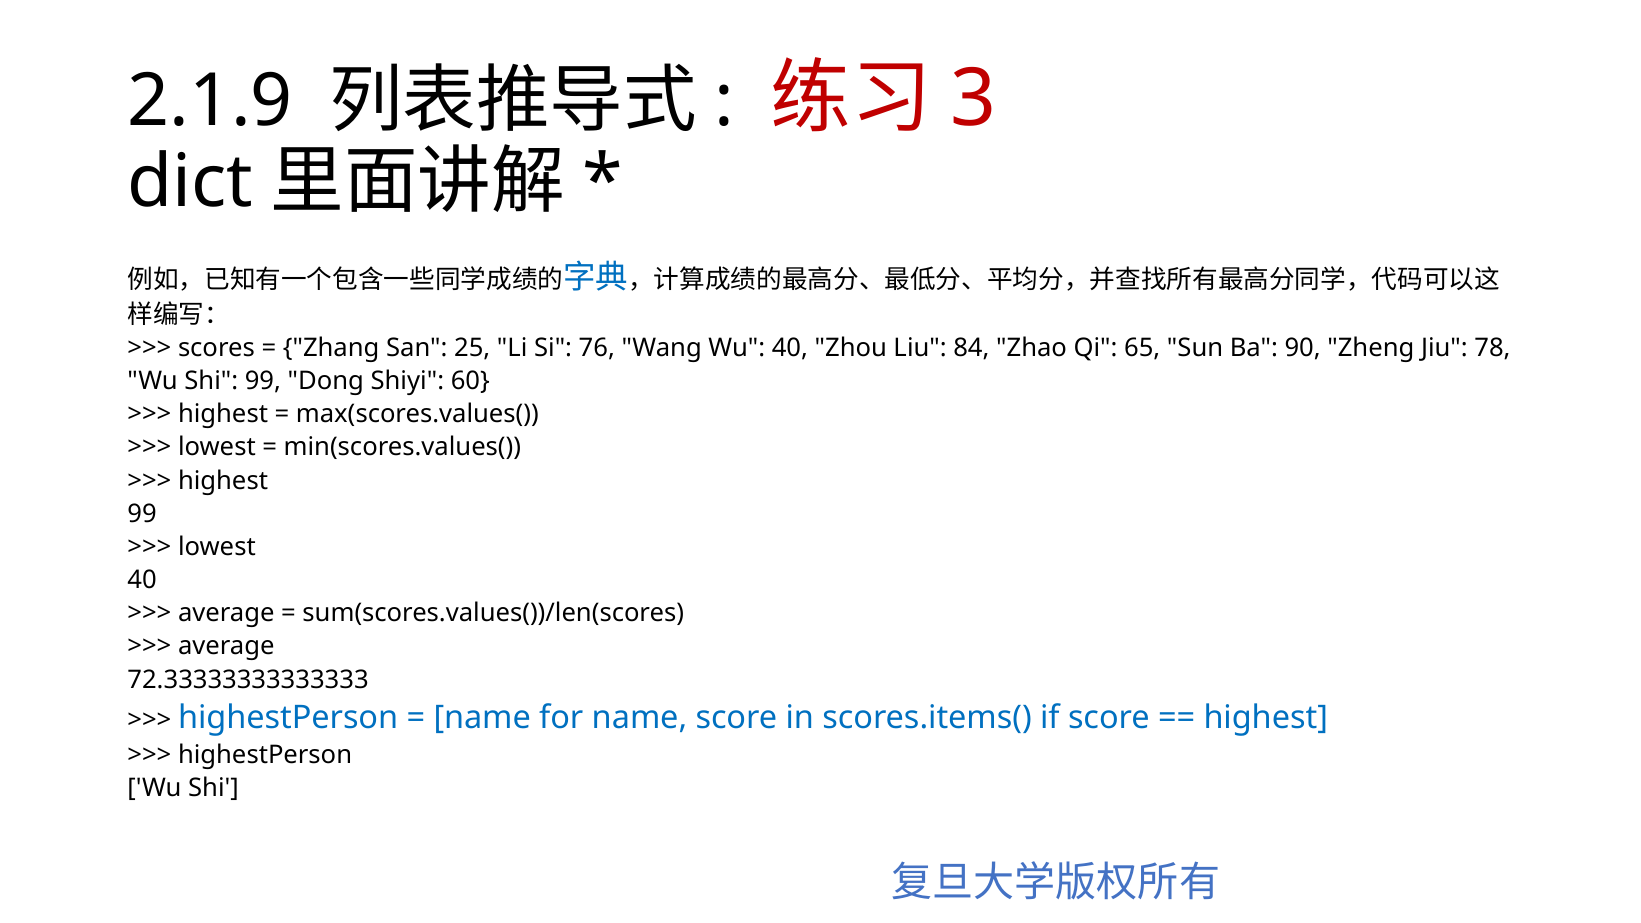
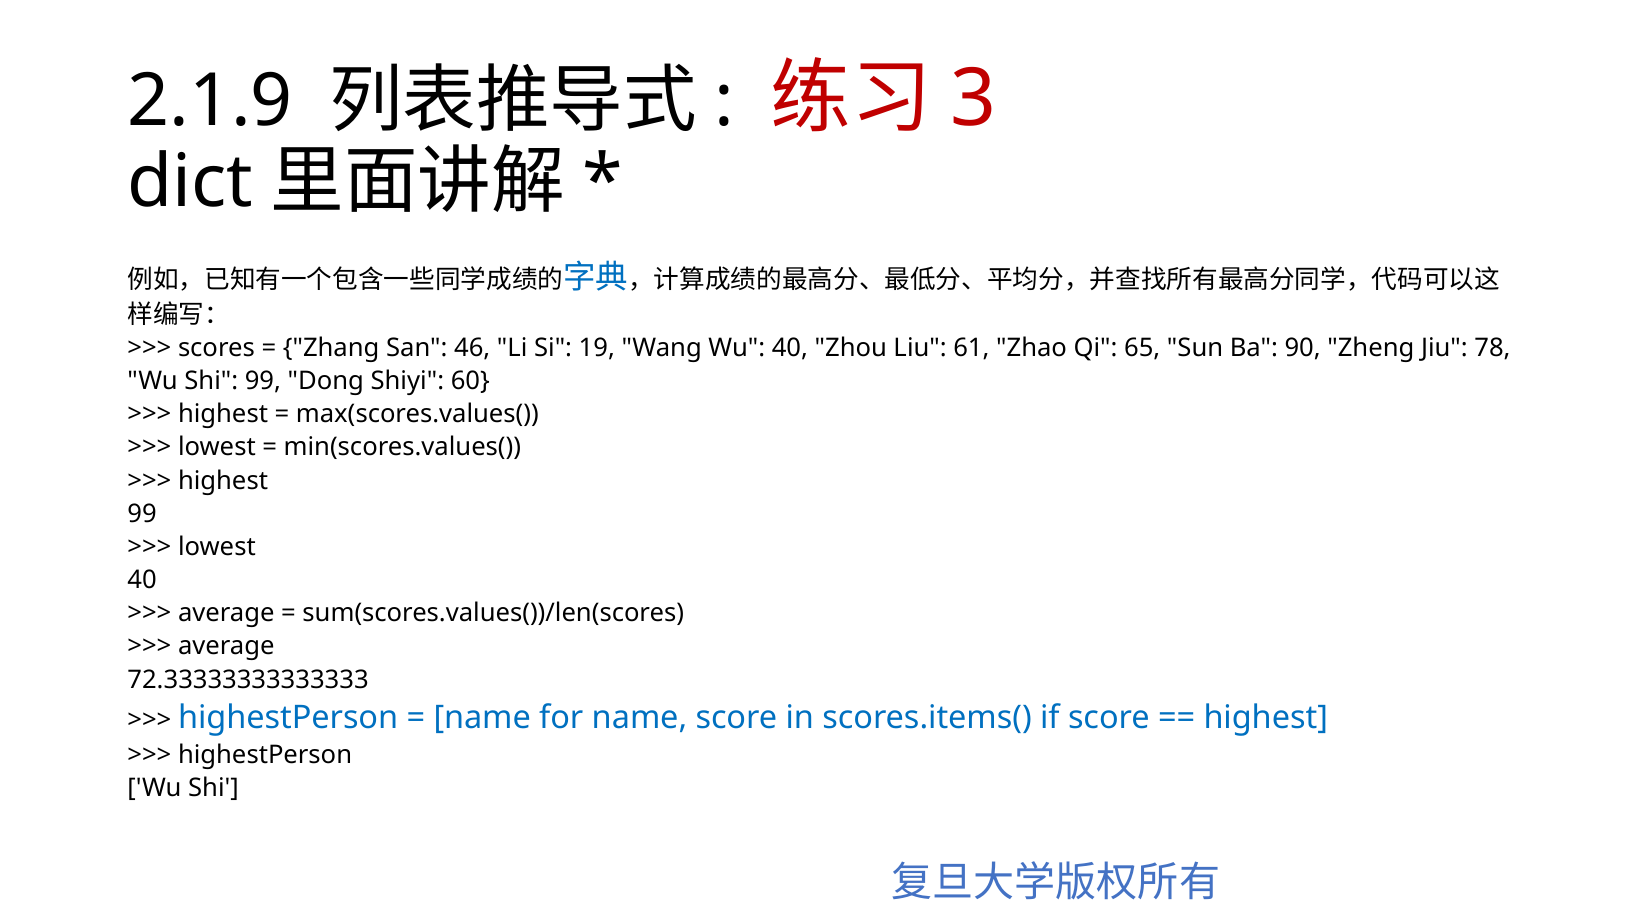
25: 25 -> 46
76: 76 -> 19
84: 84 -> 61
